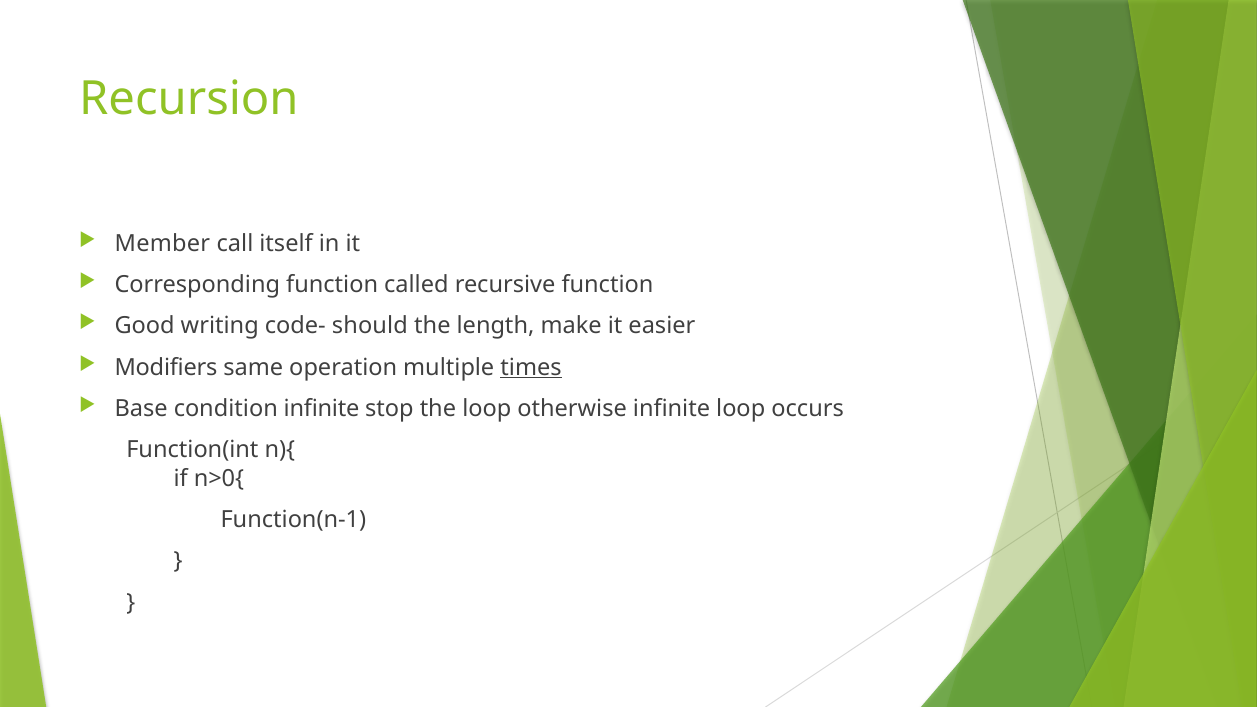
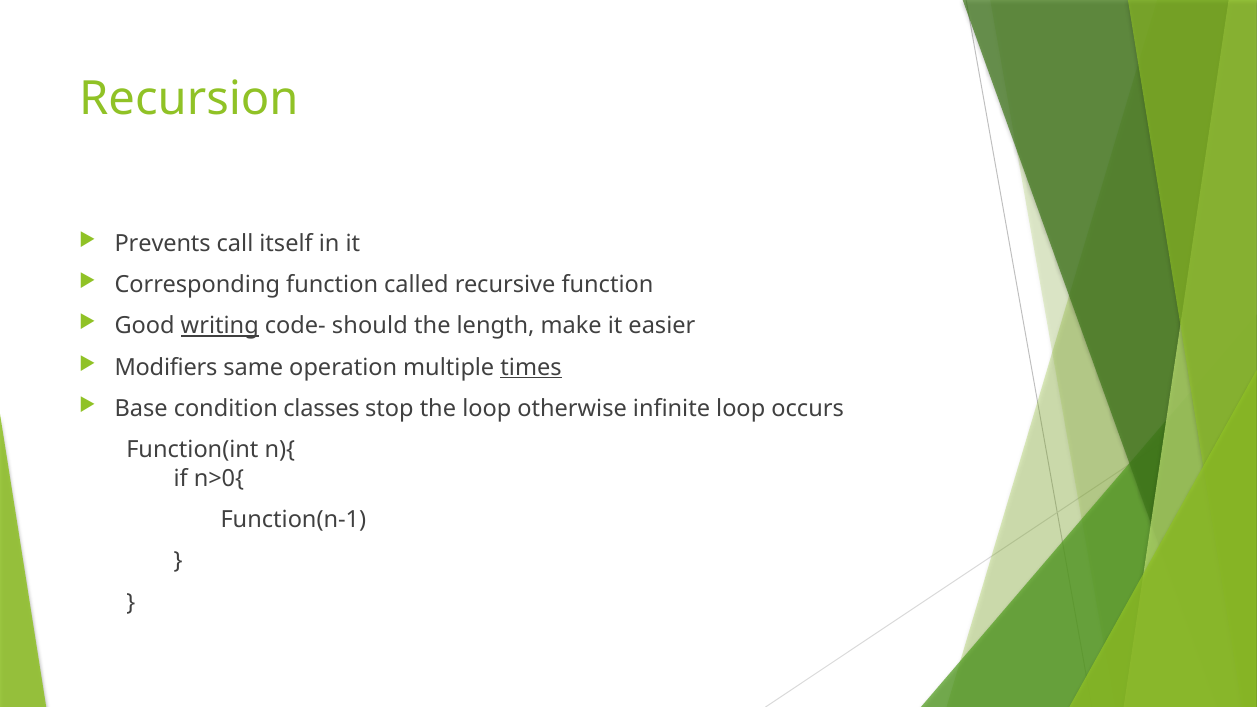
Member: Member -> Prevents
writing underline: none -> present
condition infinite: infinite -> classes
